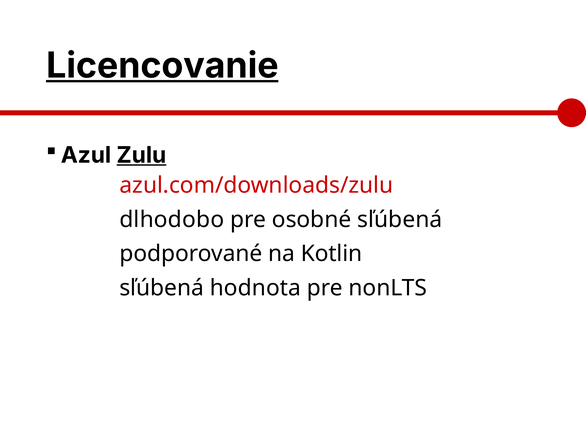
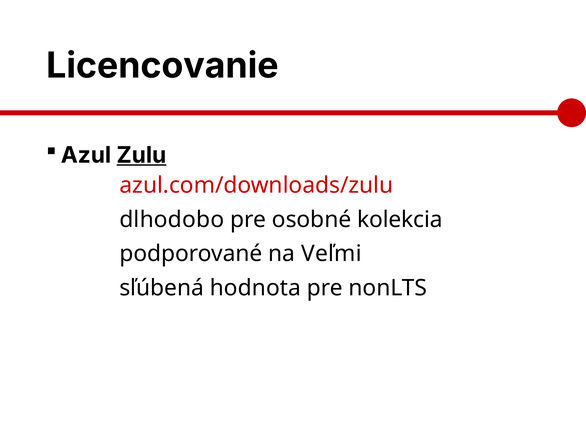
Licencovanie underline: present -> none
osobné sľúbená: sľúbená -> kolekcia
Kotlin: Kotlin -> Veľmi
